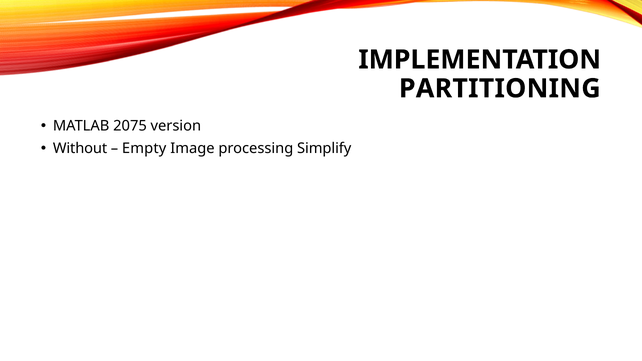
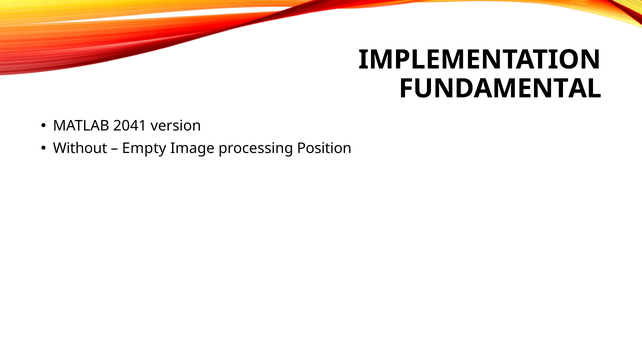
PARTITIONING: PARTITIONING -> FUNDAMENTAL
2075: 2075 -> 2041
Simplify: Simplify -> Position
